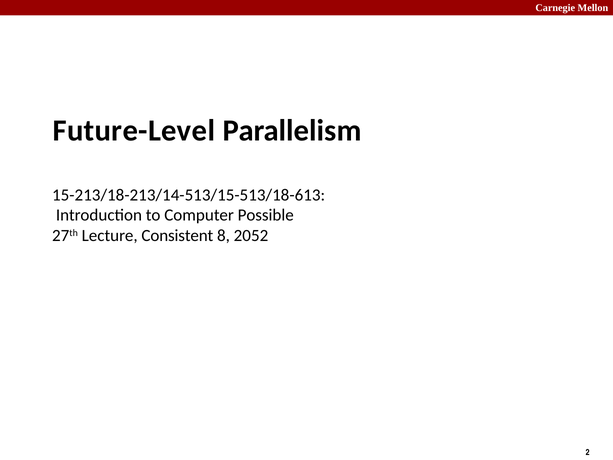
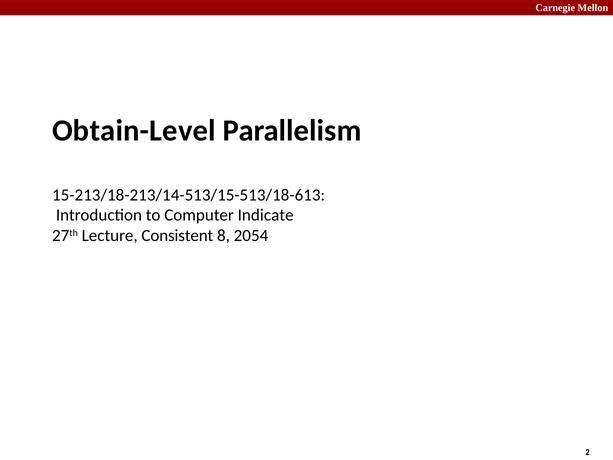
Future-Level: Future-Level -> Obtain-Level
Possible: Possible -> Indicate
2052: 2052 -> 2054
